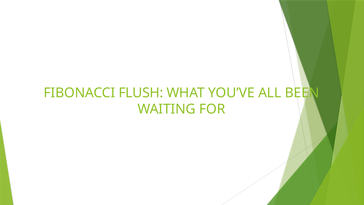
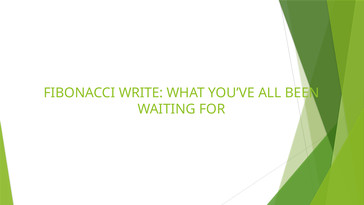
FLUSH: FLUSH -> WRITE
